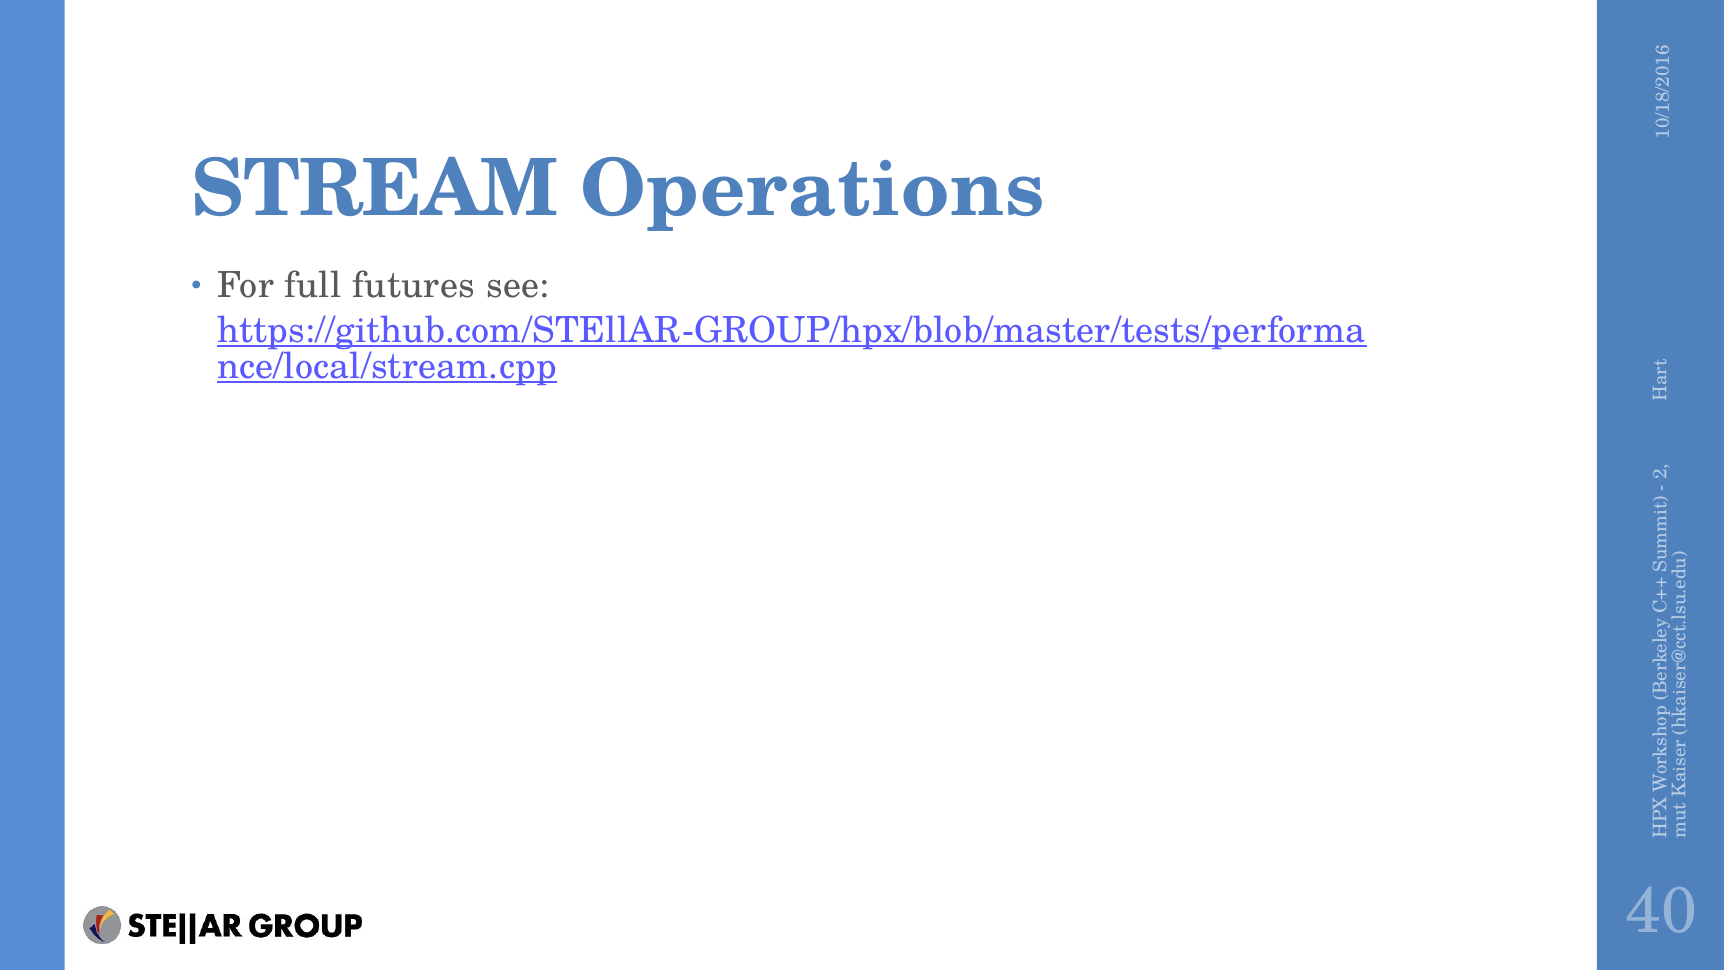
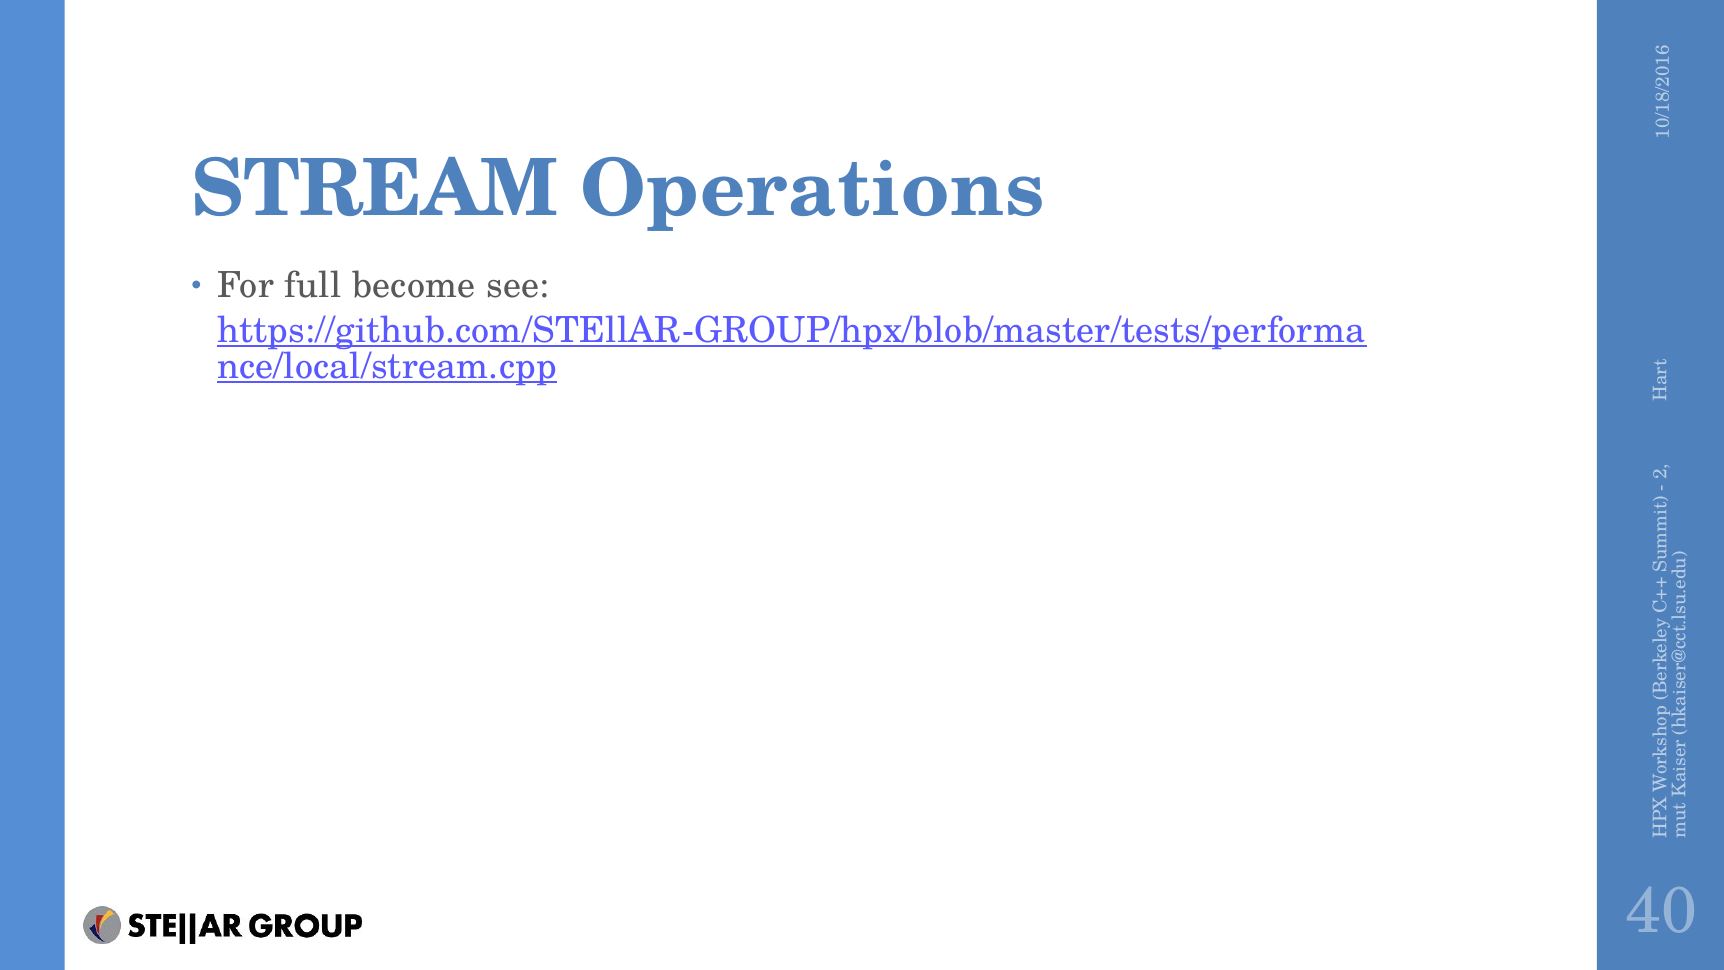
futures: futures -> become
